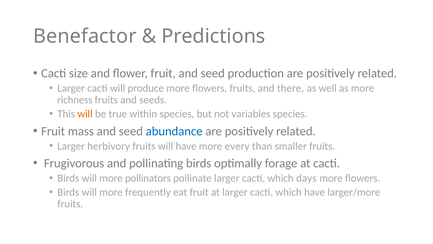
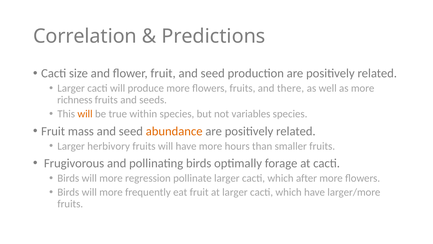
Benefactor: Benefactor -> Correlation
abundance colour: blue -> orange
every: every -> hours
pollinators: pollinators -> regression
days: days -> after
